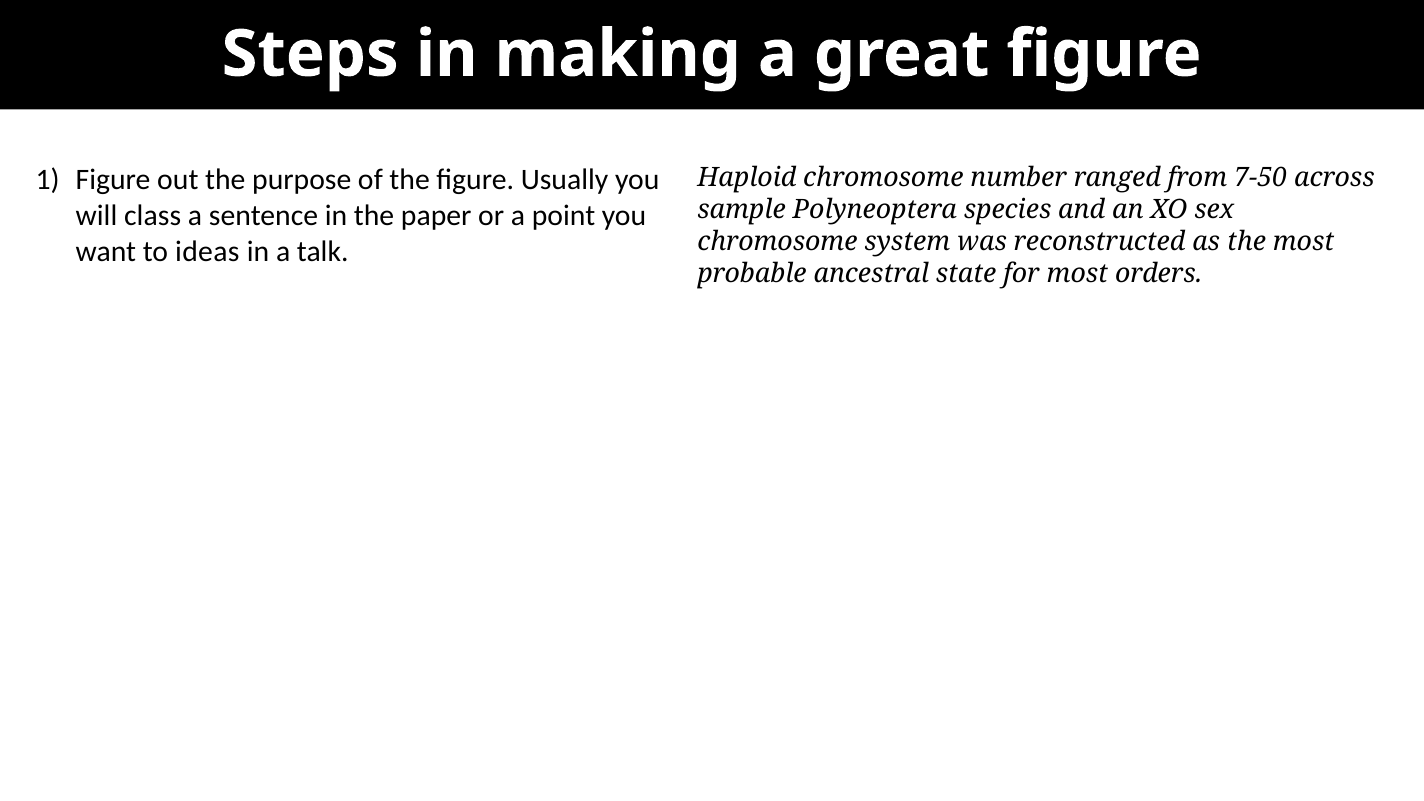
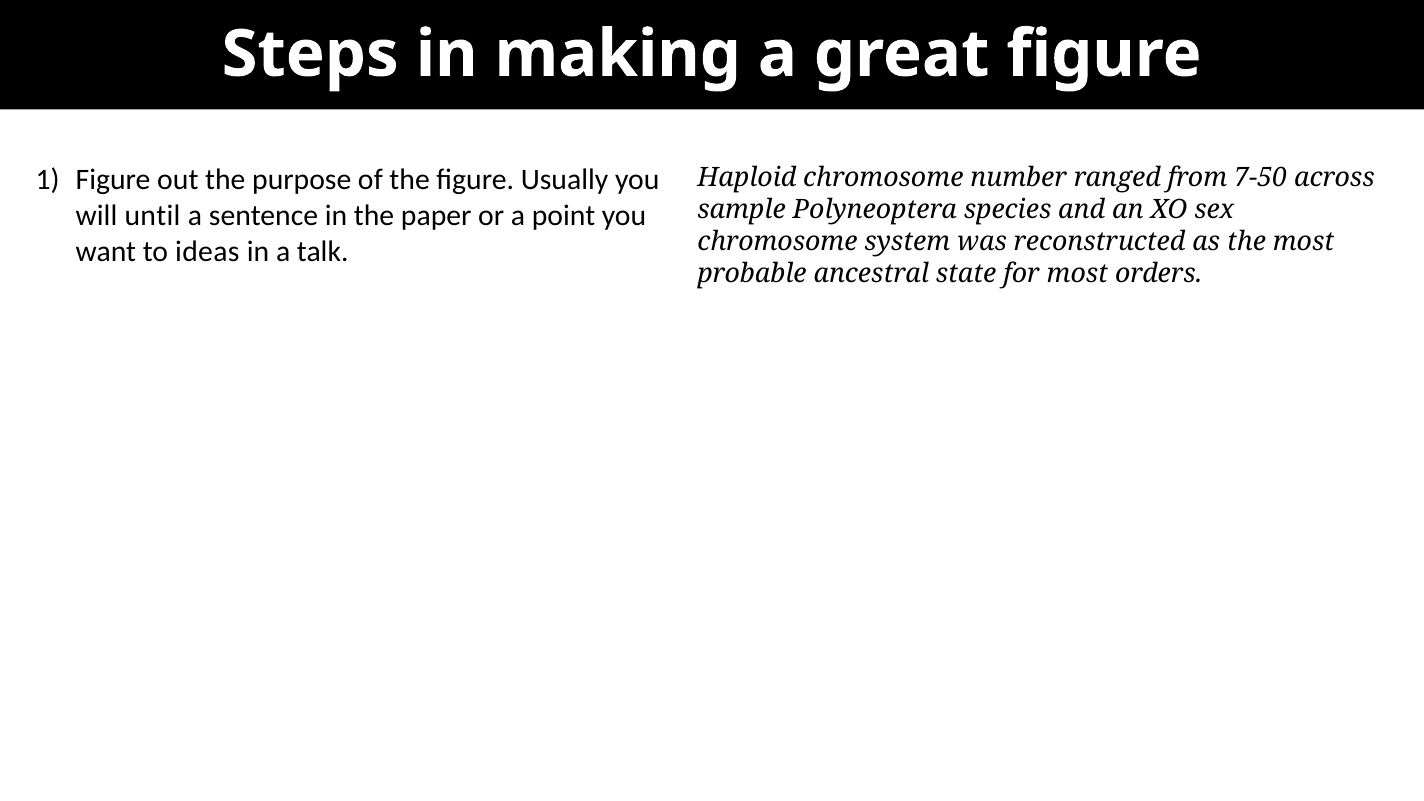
class: class -> until
